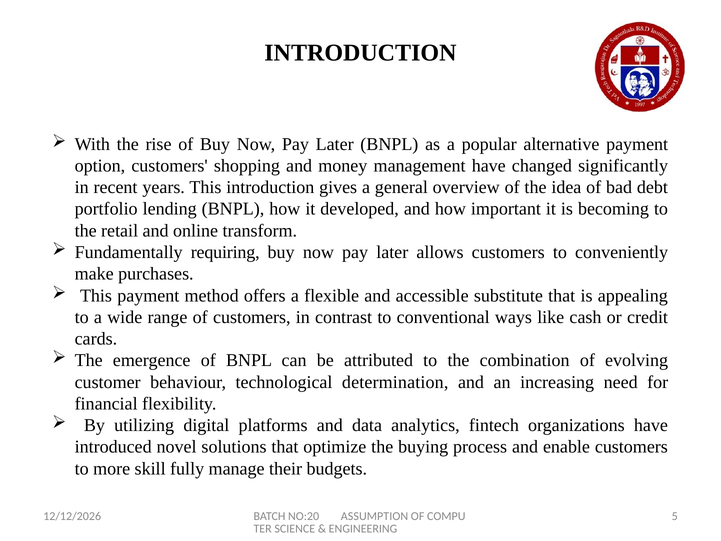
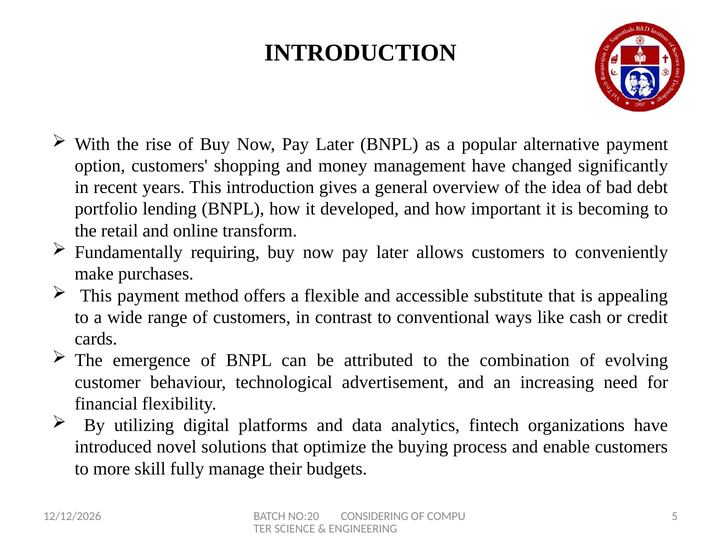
determination: determination -> advertisement
ASSUMPTION: ASSUMPTION -> CONSIDERING
